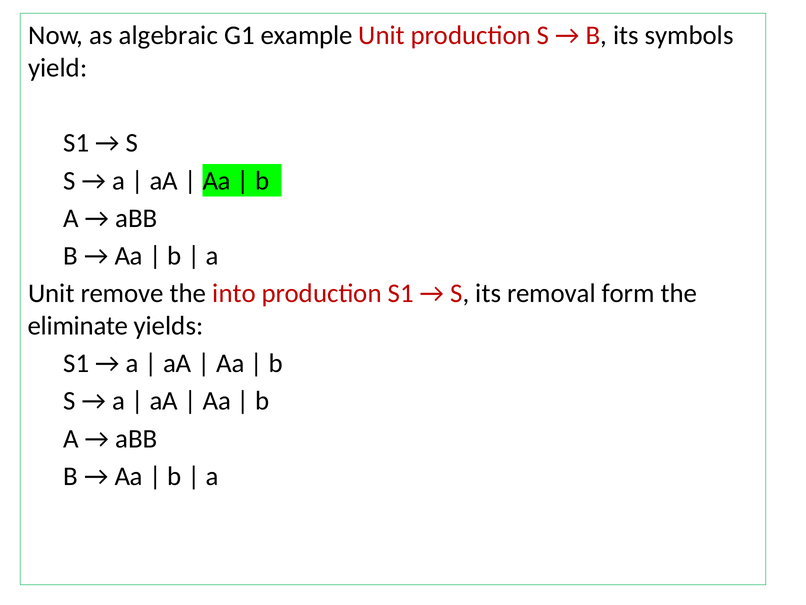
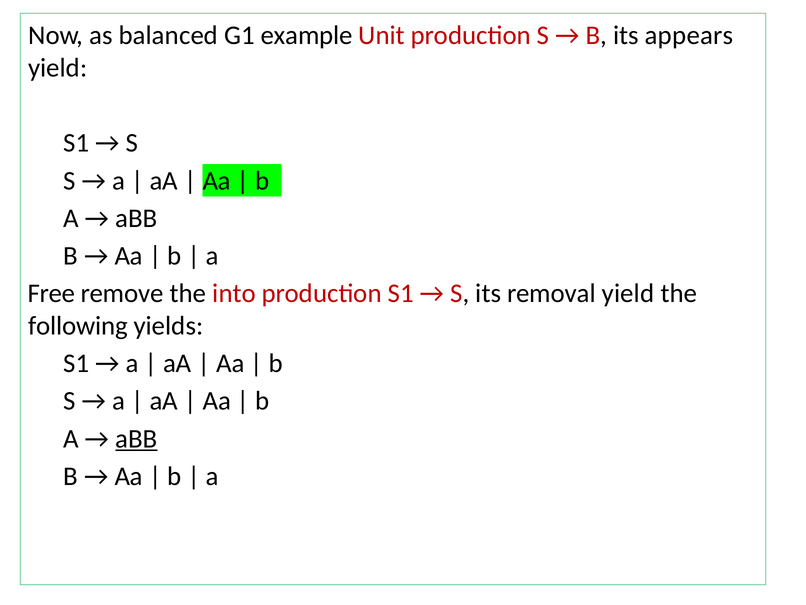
algebraic: algebraic -> balanced
symbols: symbols -> appears
Unit at (51, 293): Unit -> Free
removal form: form -> yield
eliminate: eliminate -> following
aBB at (136, 438) underline: none -> present
